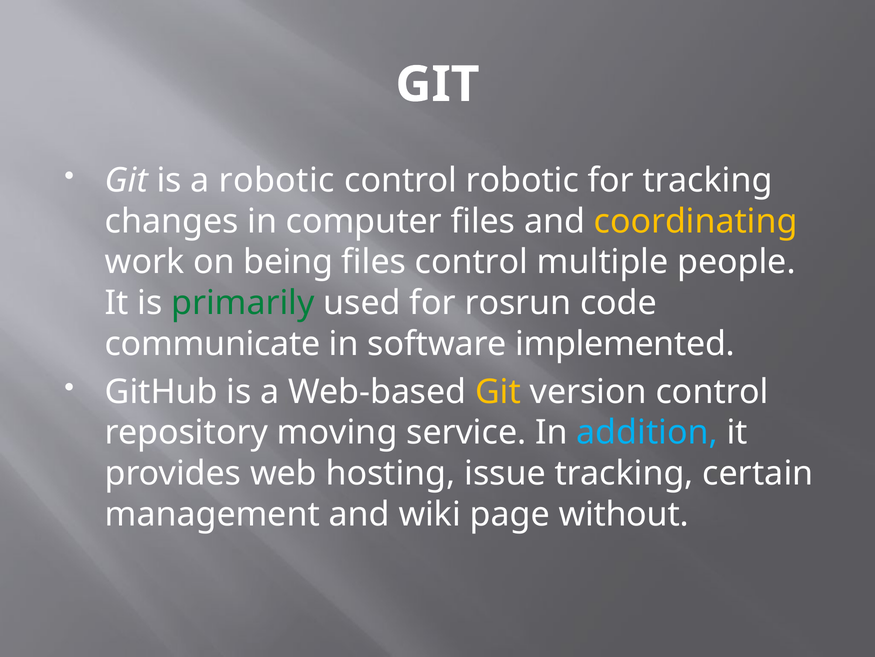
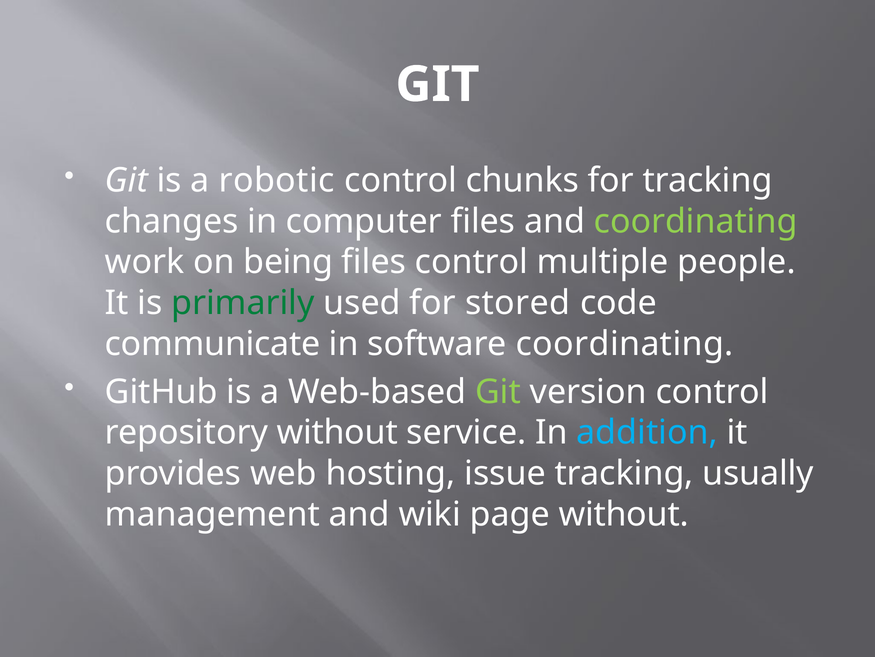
control robotic: robotic -> chunks
coordinating at (696, 221) colour: yellow -> light green
rosrun: rosrun -> stored
software implemented: implemented -> coordinating
Git at (498, 391) colour: yellow -> light green
repository moving: moving -> without
certain: certain -> usually
